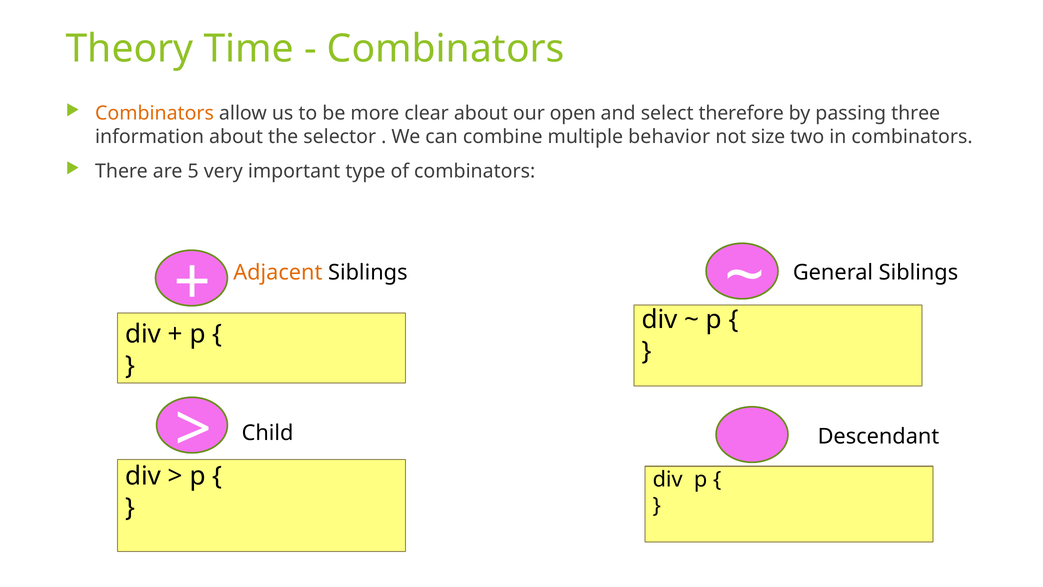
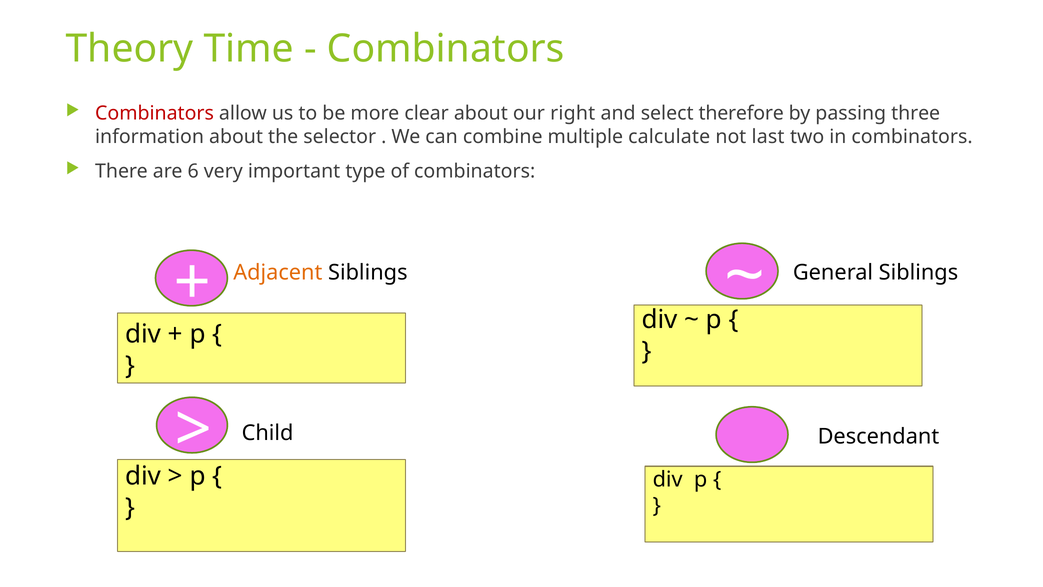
Combinators at (155, 113) colour: orange -> red
open: open -> right
behavior: behavior -> calculate
size: size -> last
5: 5 -> 6
